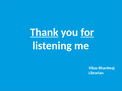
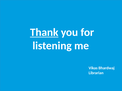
for underline: present -> none
